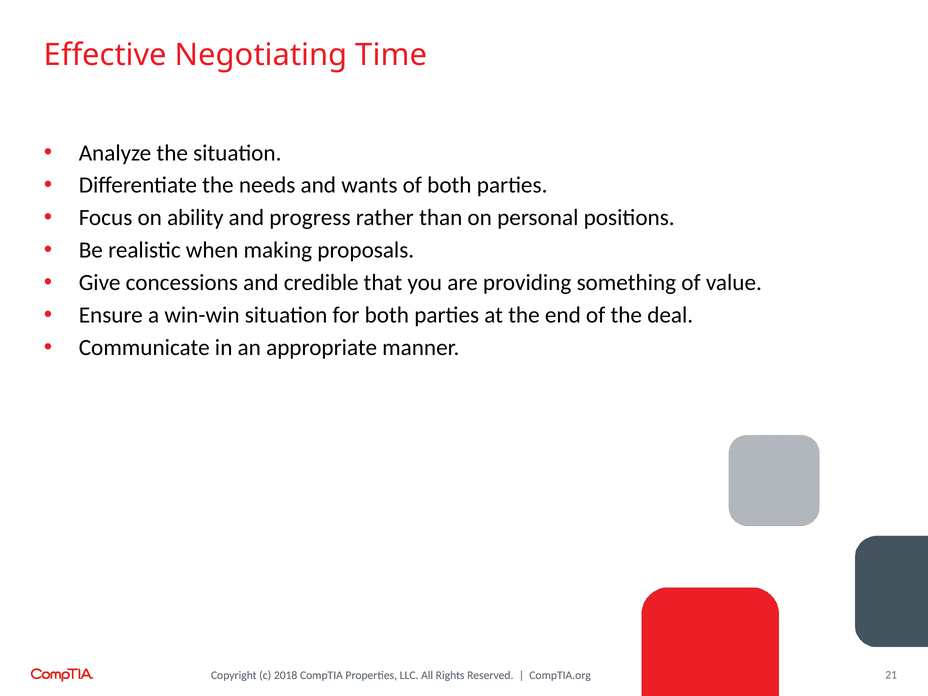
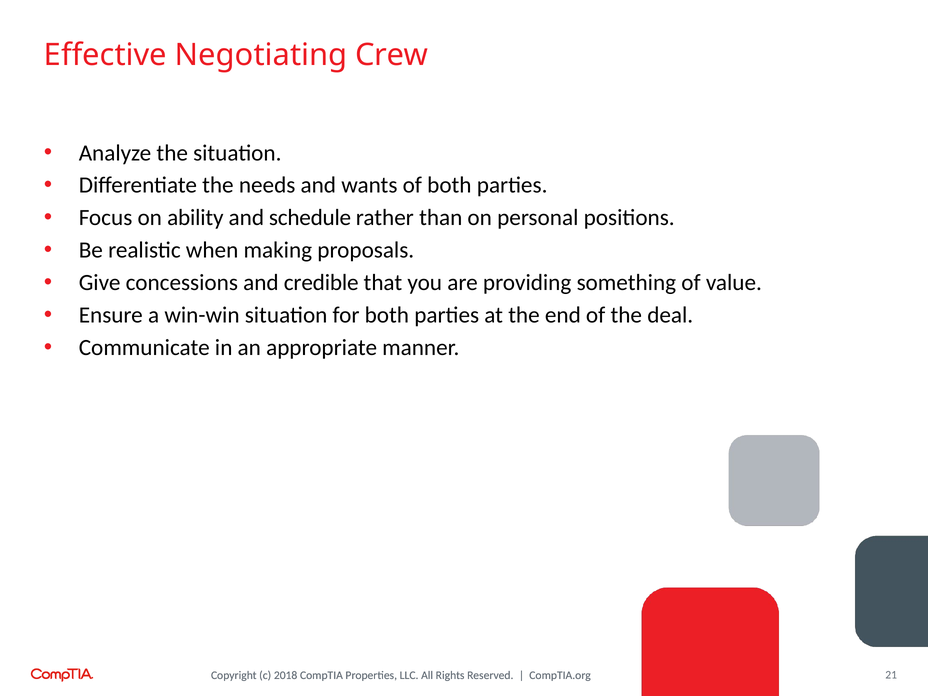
Time: Time -> Crew
progress: progress -> schedule
